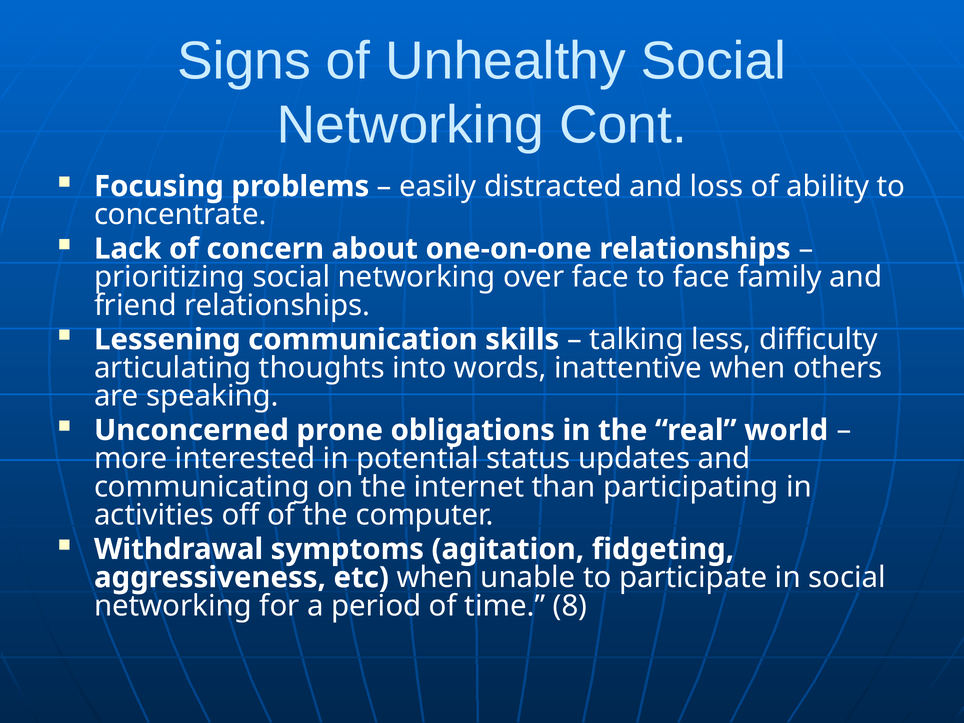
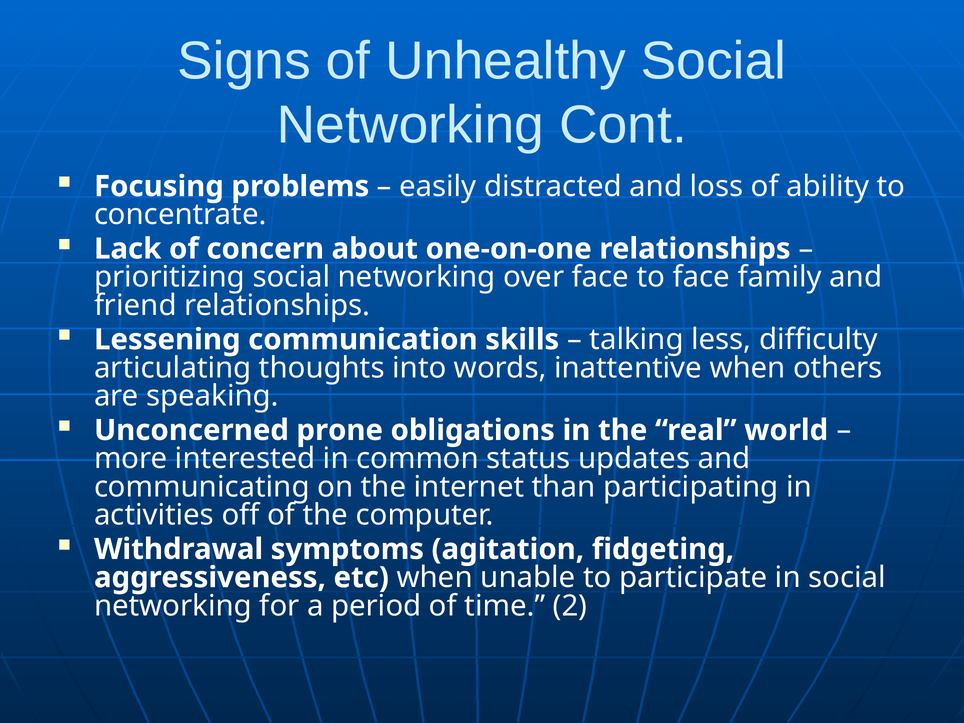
potential: potential -> common
8: 8 -> 2
